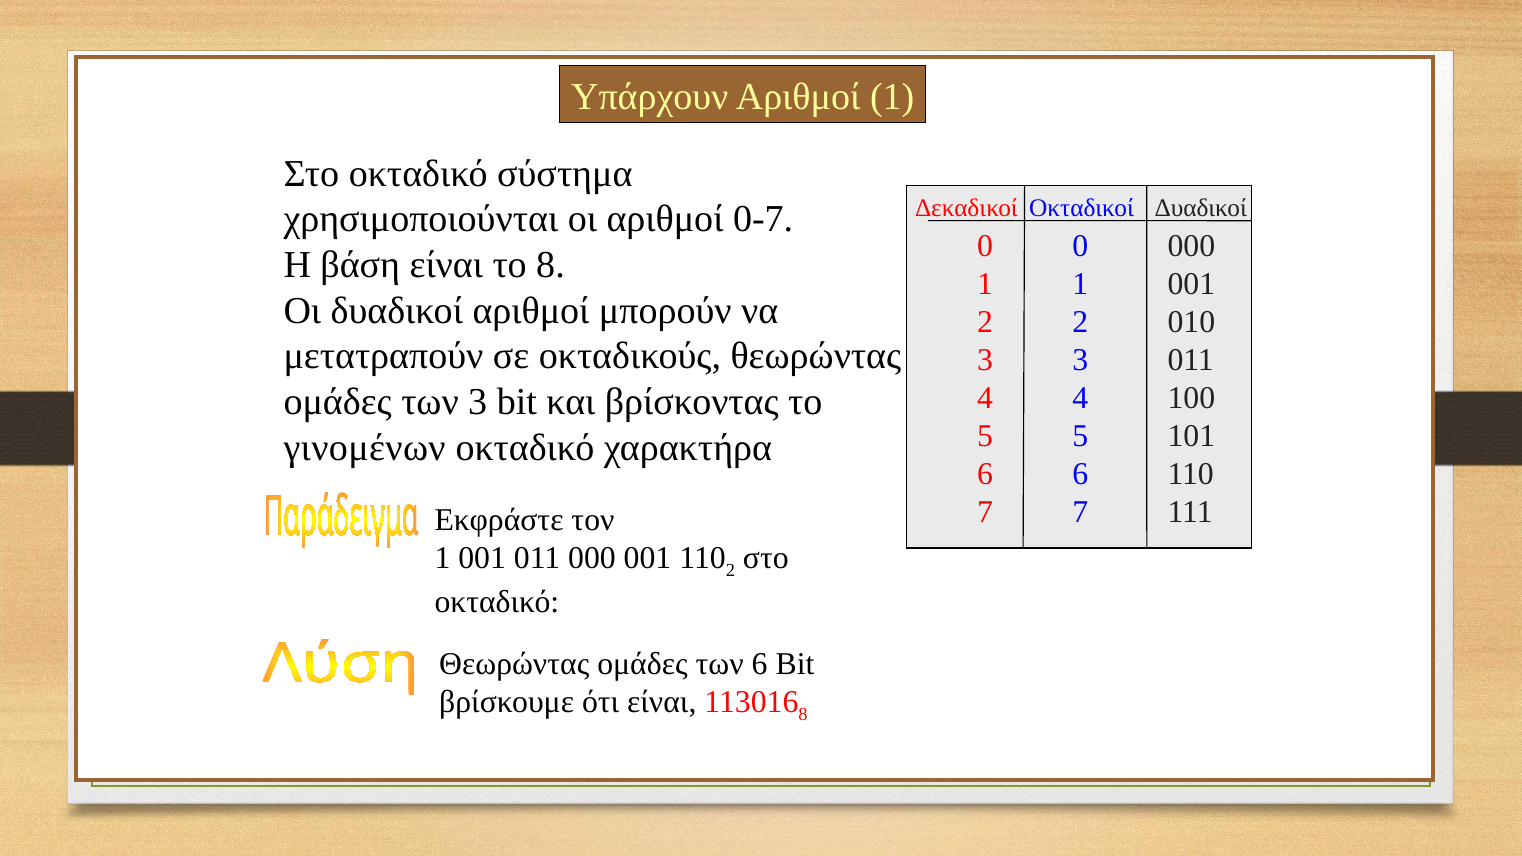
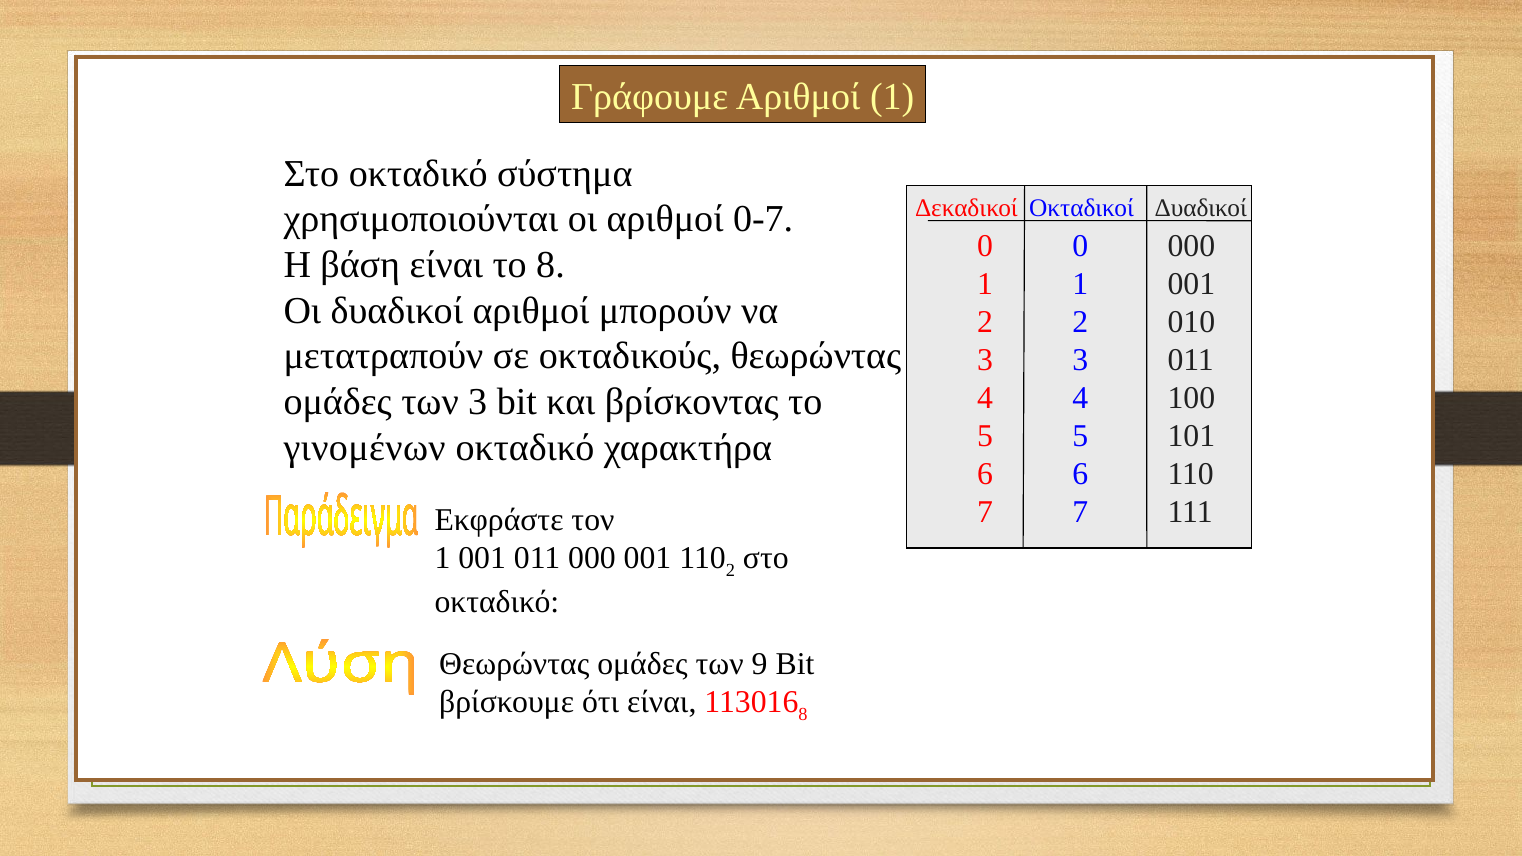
Υπάρχουν: Υπάρχουν -> Γράφουμε
των 6: 6 -> 9
